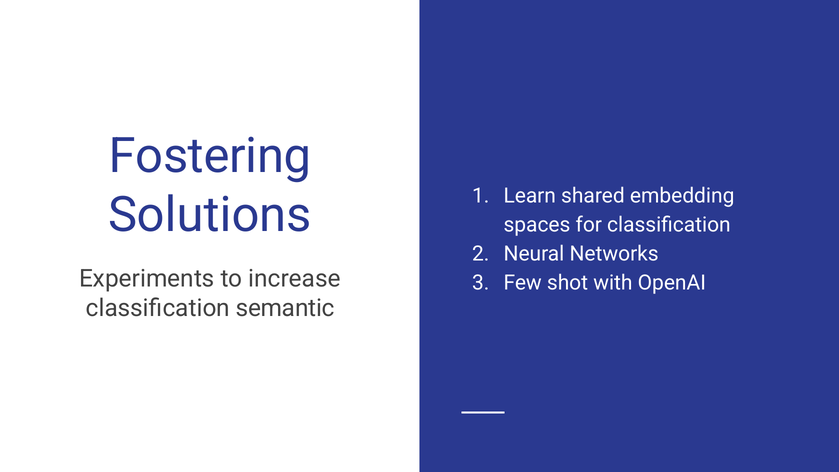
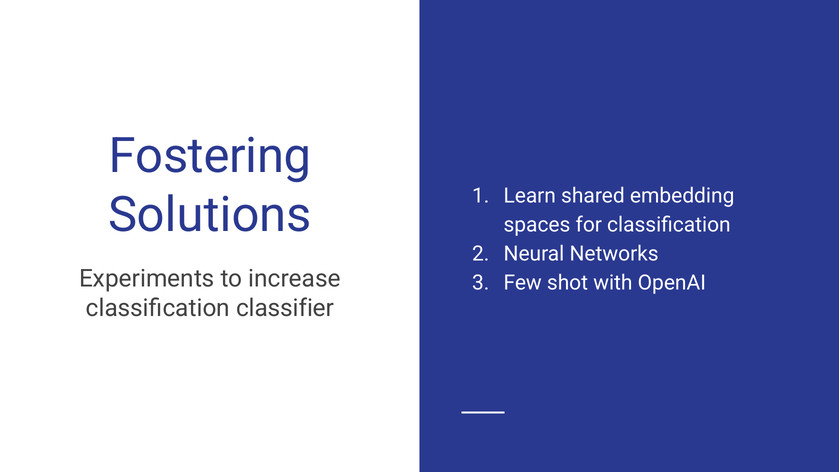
semantic: semantic -> classifier
